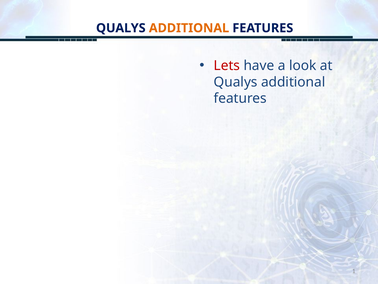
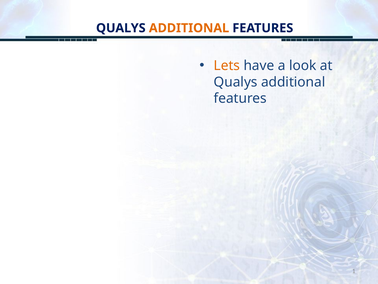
Lets colour: red -> orange
